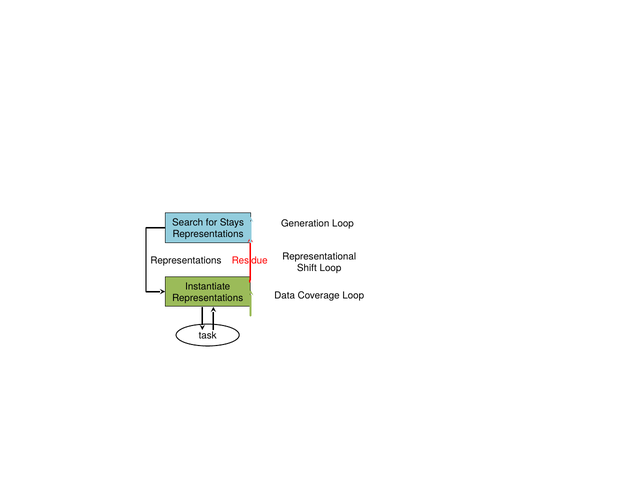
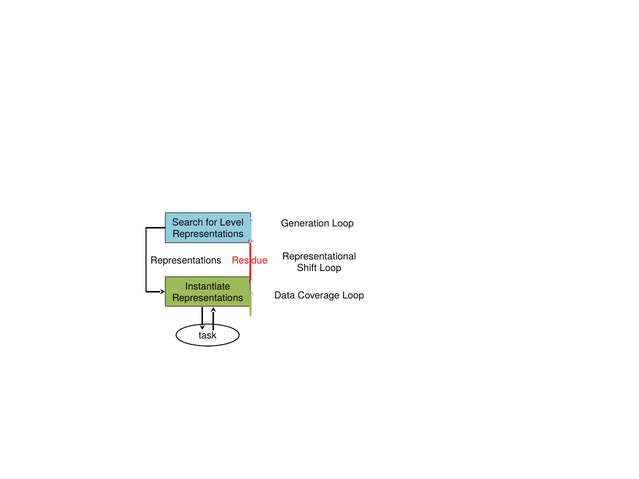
Stays: Stays -> Level
